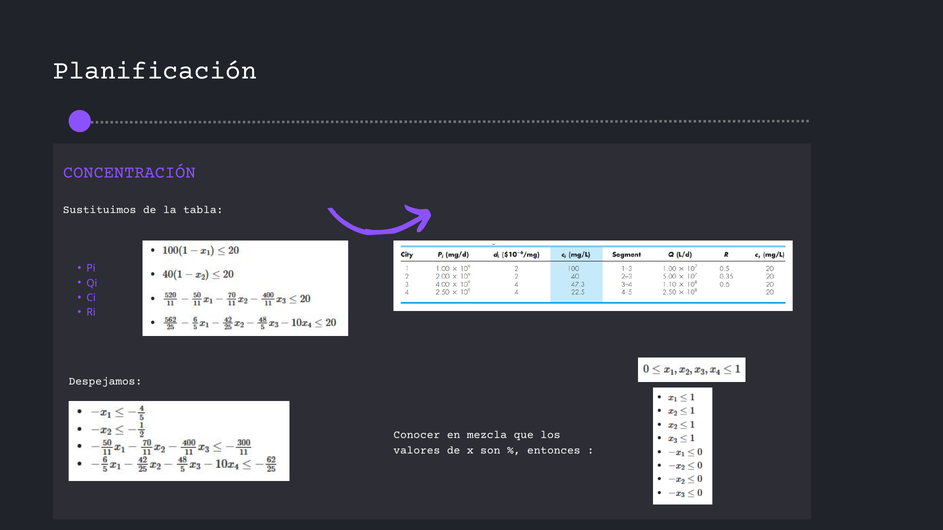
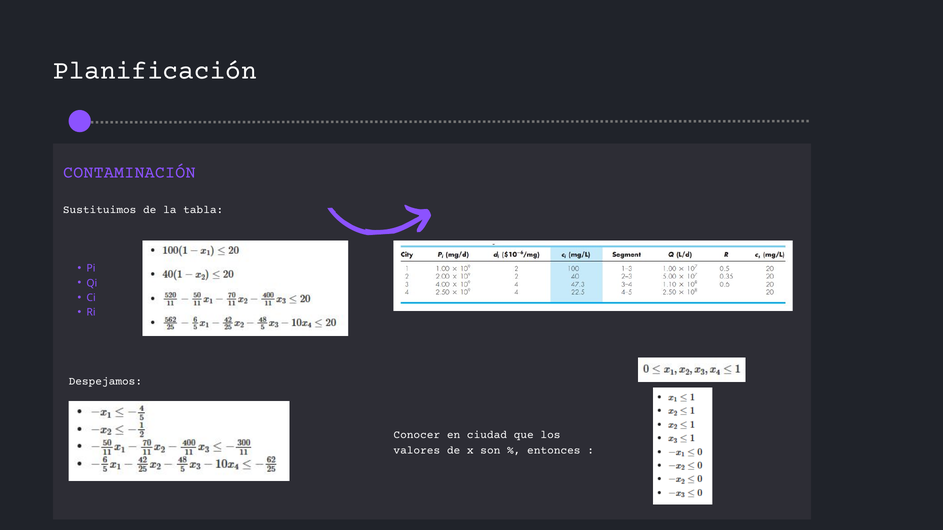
CONCENTRACIÓN: CONCENTRACIÓN -> CONTAMINACIÓN
mezcla: mezcla -> ciudad
